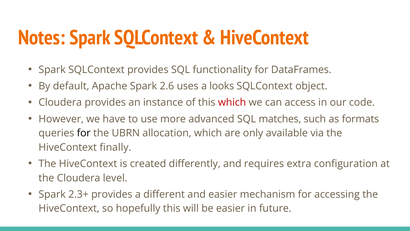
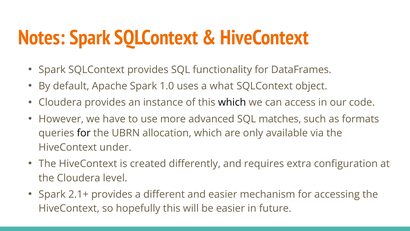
2.6: 2.6 -> 1.0
looks: looks -> what
which at (232, 102) colour: red -> black
finally: finally -> under
2.3+: 2.3+ -> 2.1+
